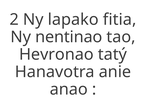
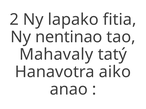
Hevronao: Hevronao -> Mahavaly
anie: anie -> aiko
